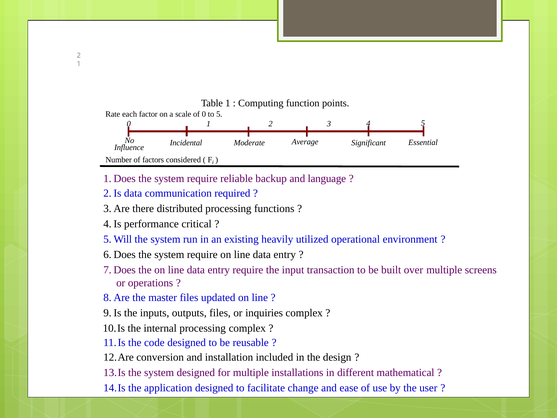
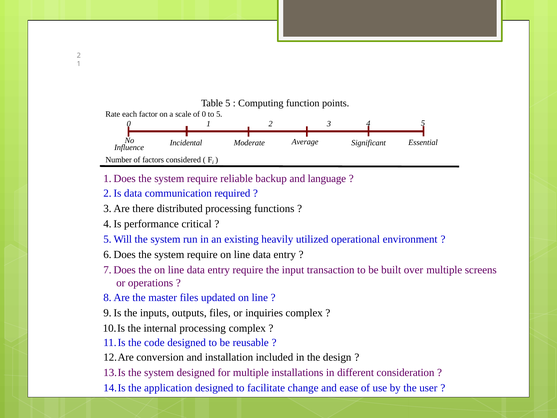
Table 1: 1 -> 5
mathematical: mathematical -> consideration
